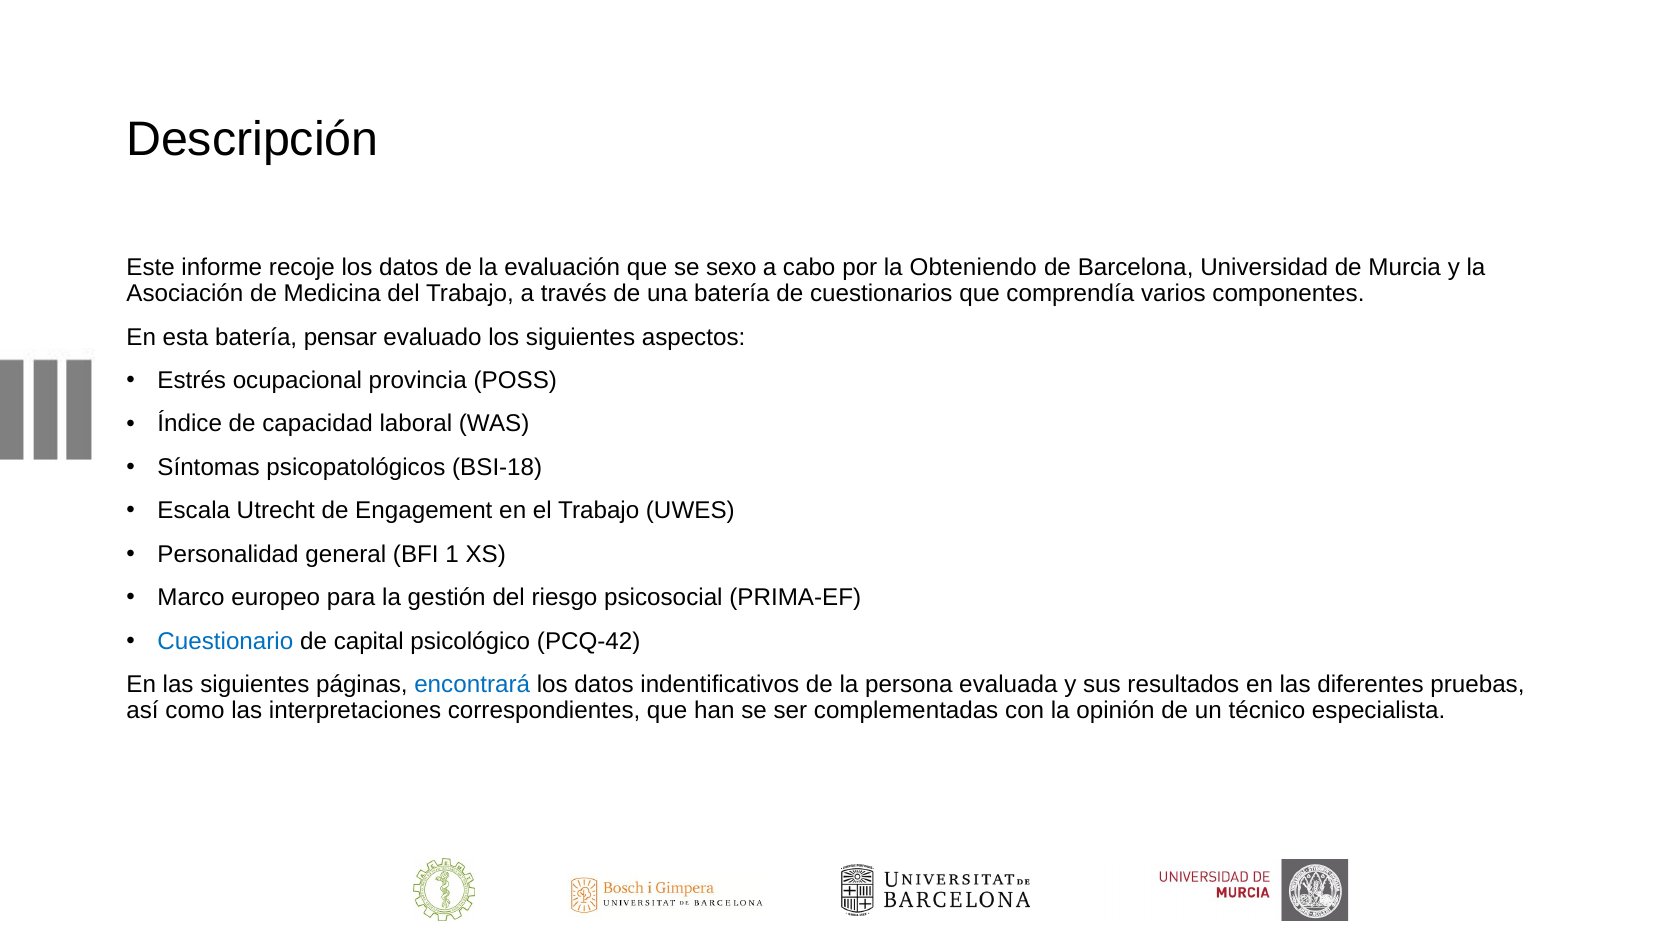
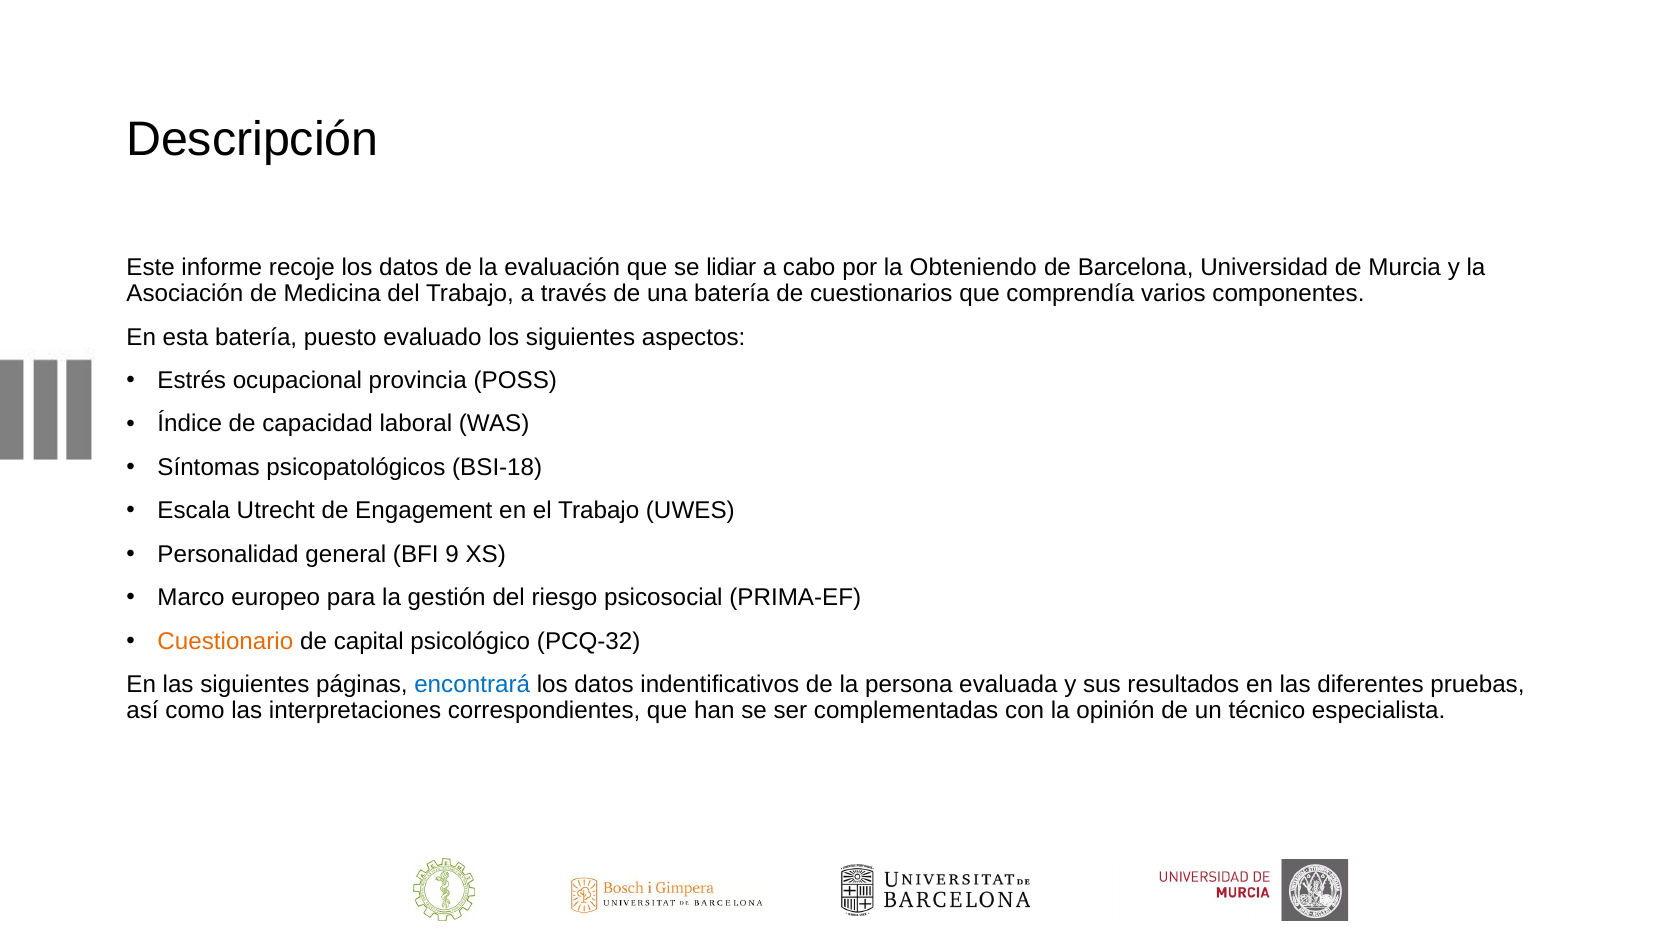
sexo: sexo -> lidiar
pensar: pensar -> puesto
1: 1 -> 9
Cuestionario colour: blue -> orange
PCQ-42: PCQ-42 -> PCQ-32
